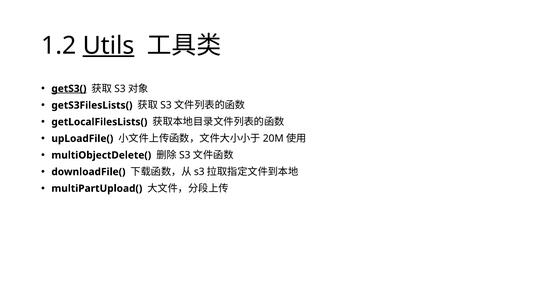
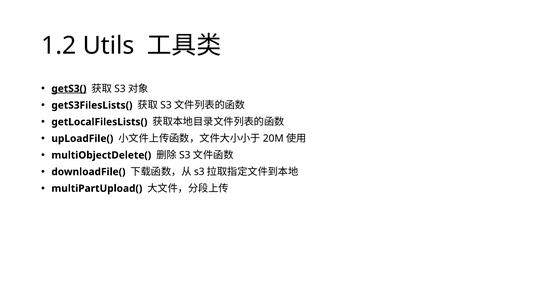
Utils underline: present -> none
